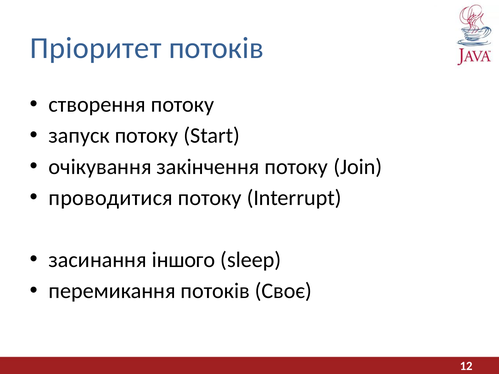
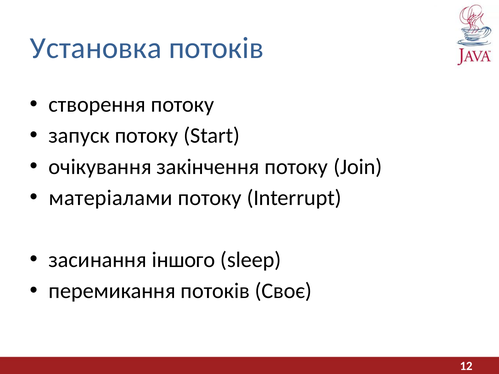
Пріоритет: Пріоритет -> Установка
проводитися: проводитися -> матеріалами
